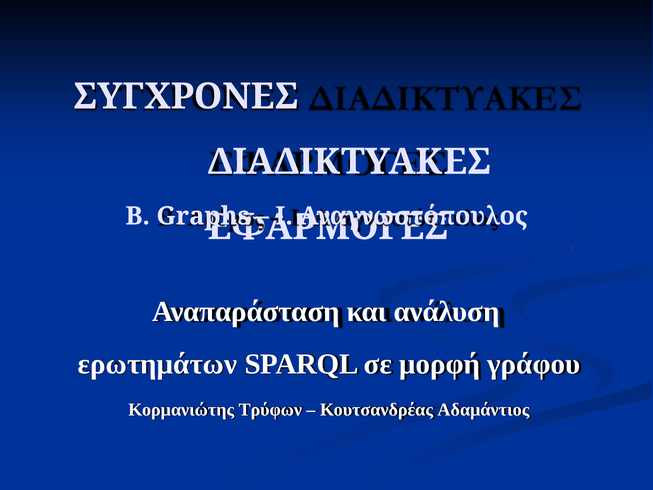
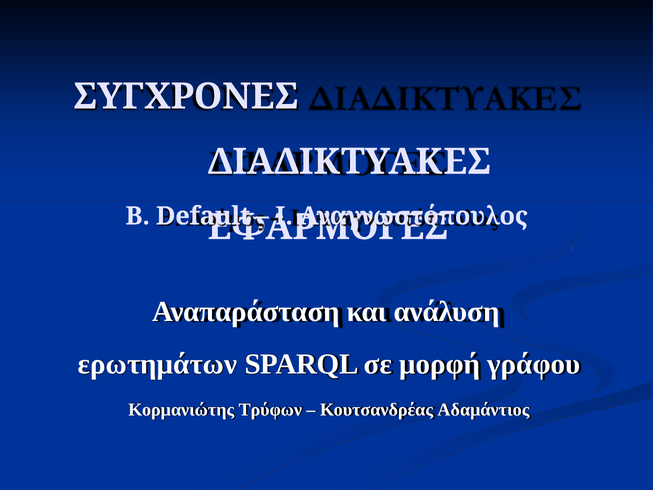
Graphs: Graphs -> Default
